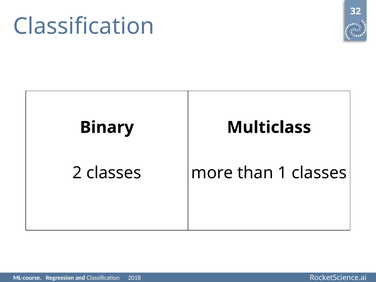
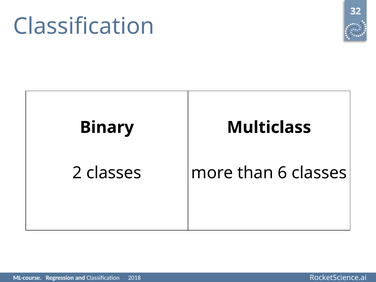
1: 1 -> 6
